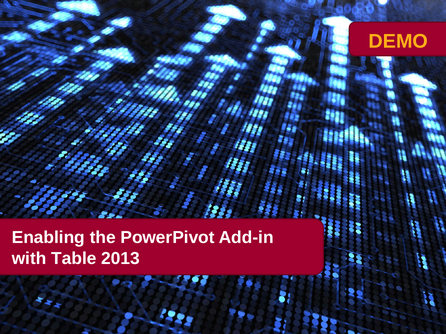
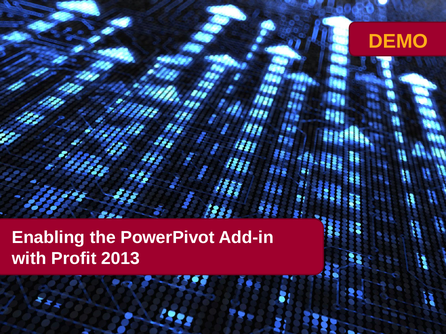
Table: Table -> Profit
